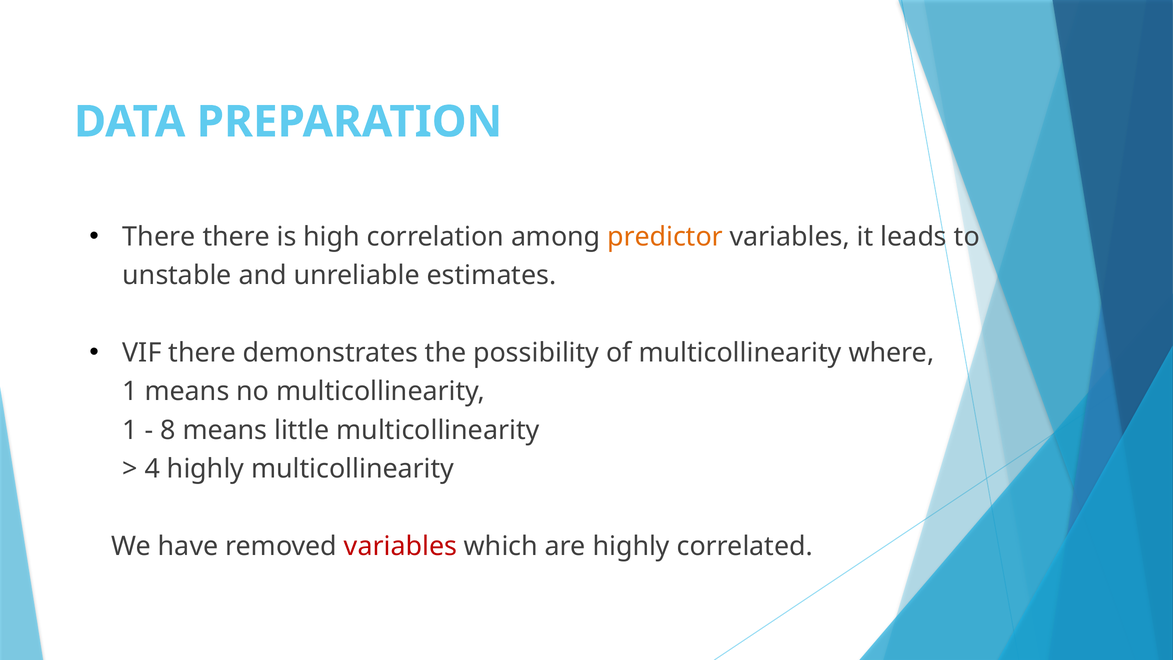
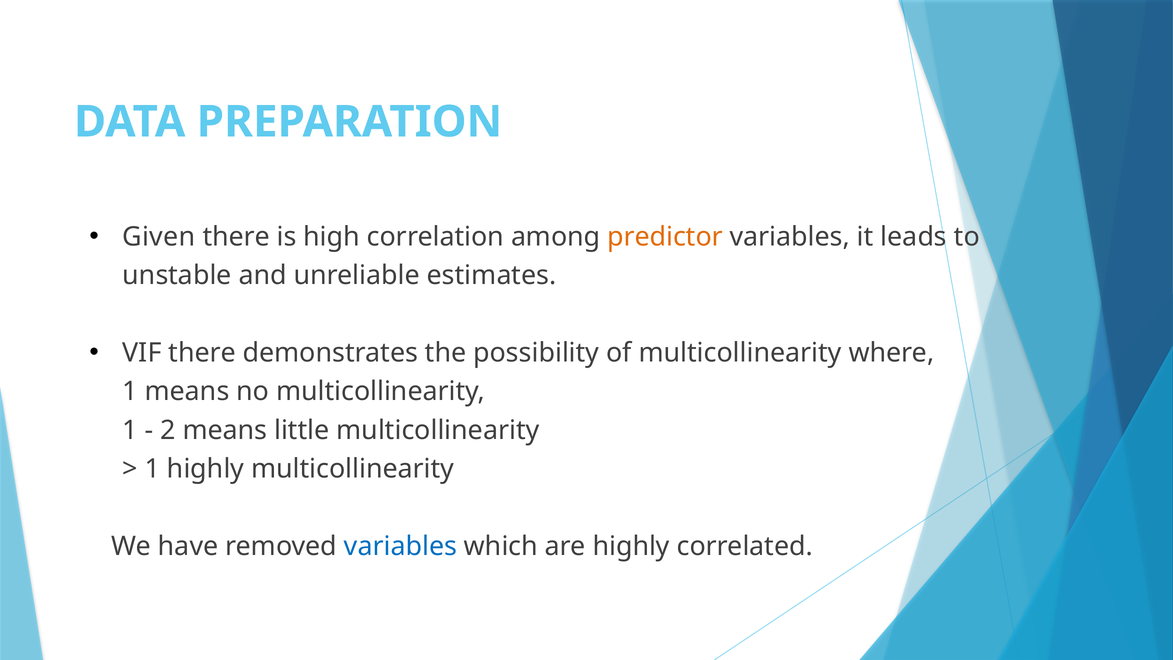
There at (159, 237): There -> Given
8: 8 -> 2
4 at (152, 469): 4 -> 1
variables at (400, 546) colour: red -> blue
